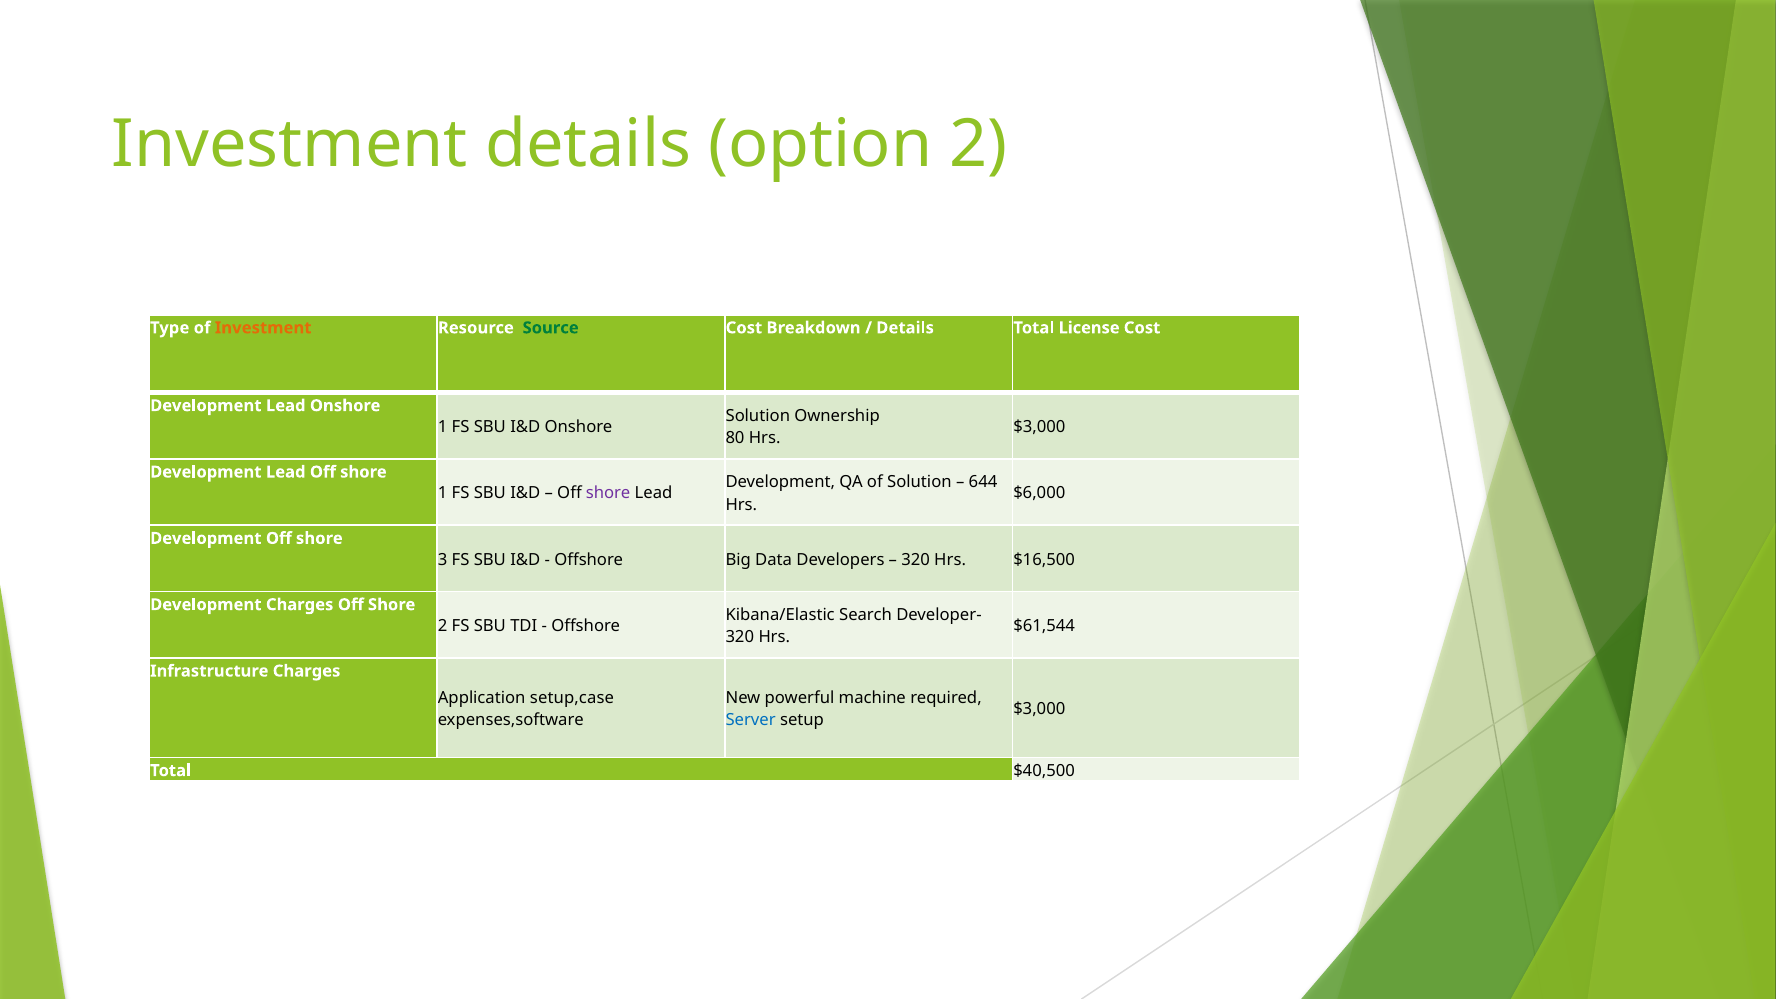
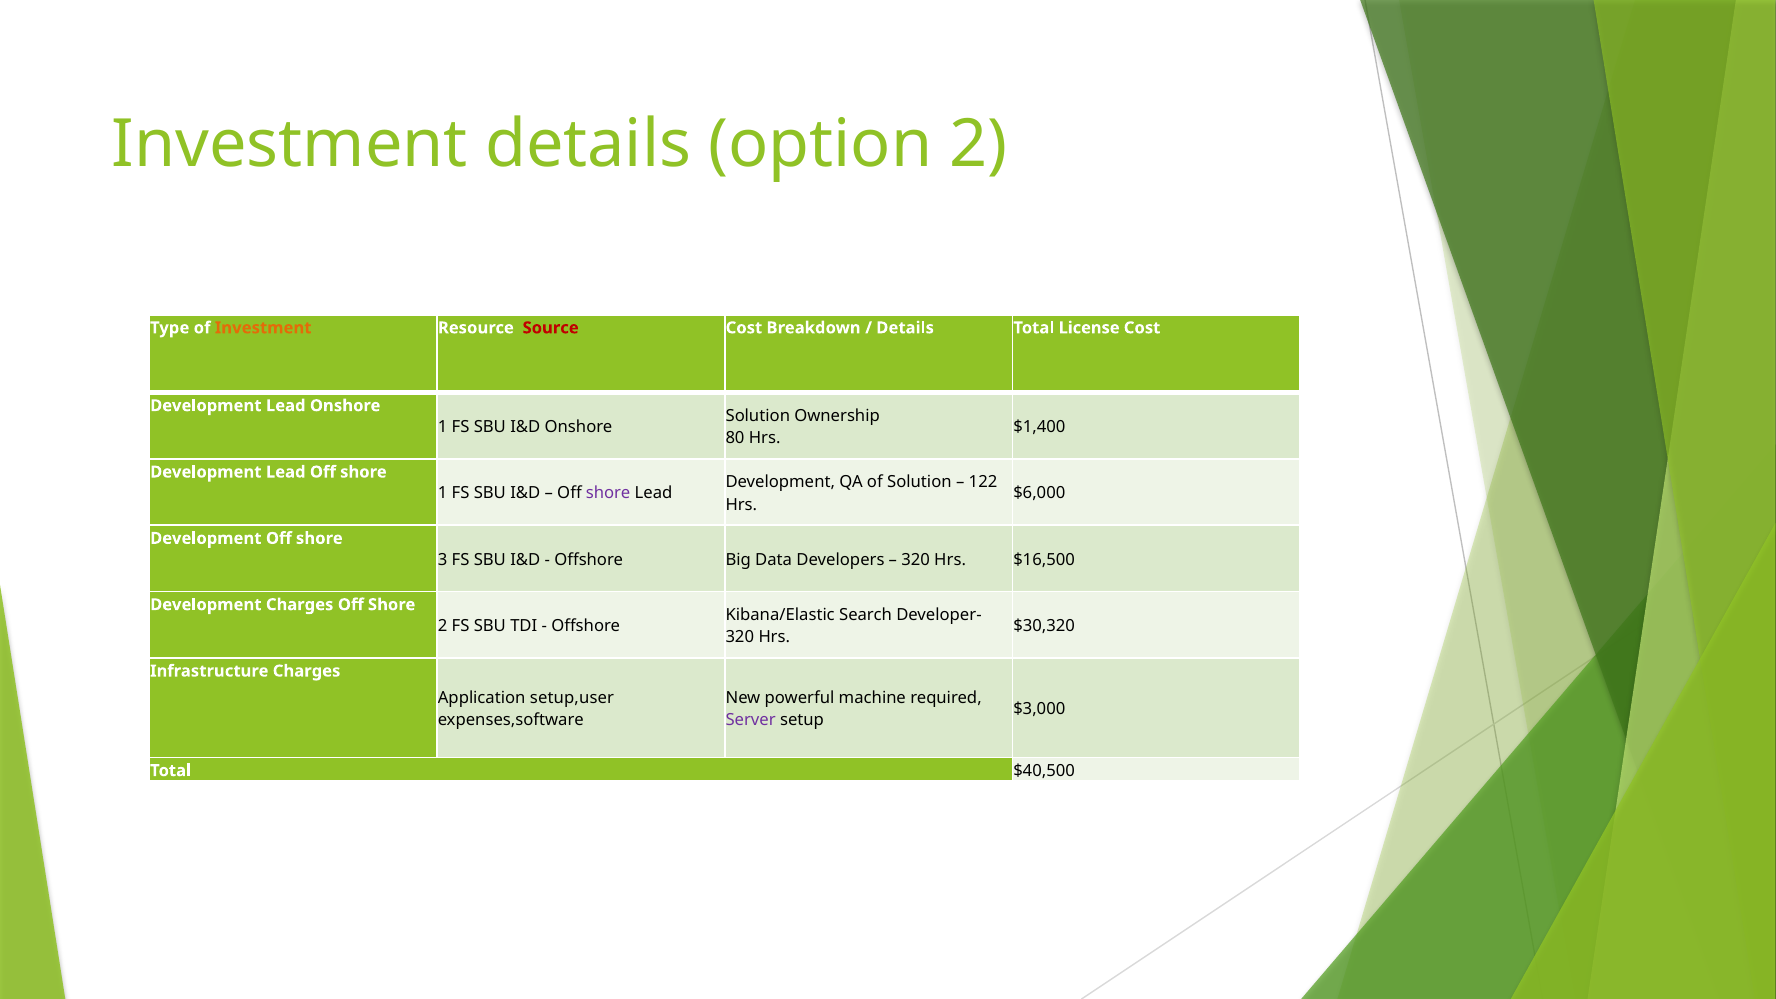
Source colour: green -> red
$3,000 at (1039, 427): $3,000 -> $1,400
644: 644 -> 122
$61,544: $61,544 -> $30,320
setup,case: setup,case -> setup,user
Server colour: blue -> purple
